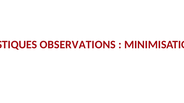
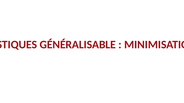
OBSERVATIONS: OBSERVATIONS -> GÉNÉRALISABLE
